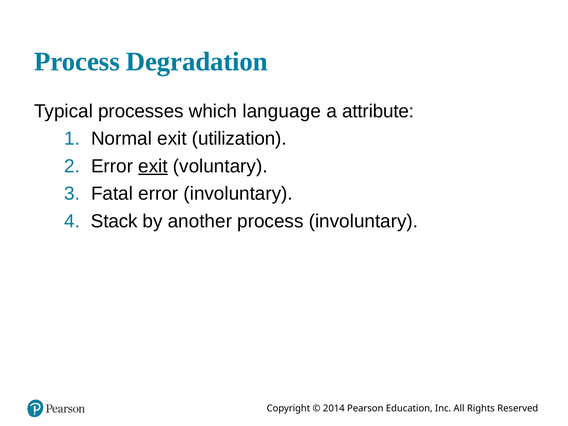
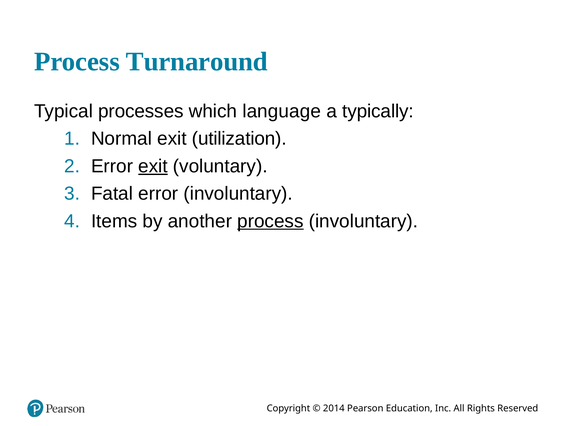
Degradation: Degradation -> Turnaround
attribute: attribute -> typically
Stack: Stack -> Items
process at (270, 221) underline: none -> present
